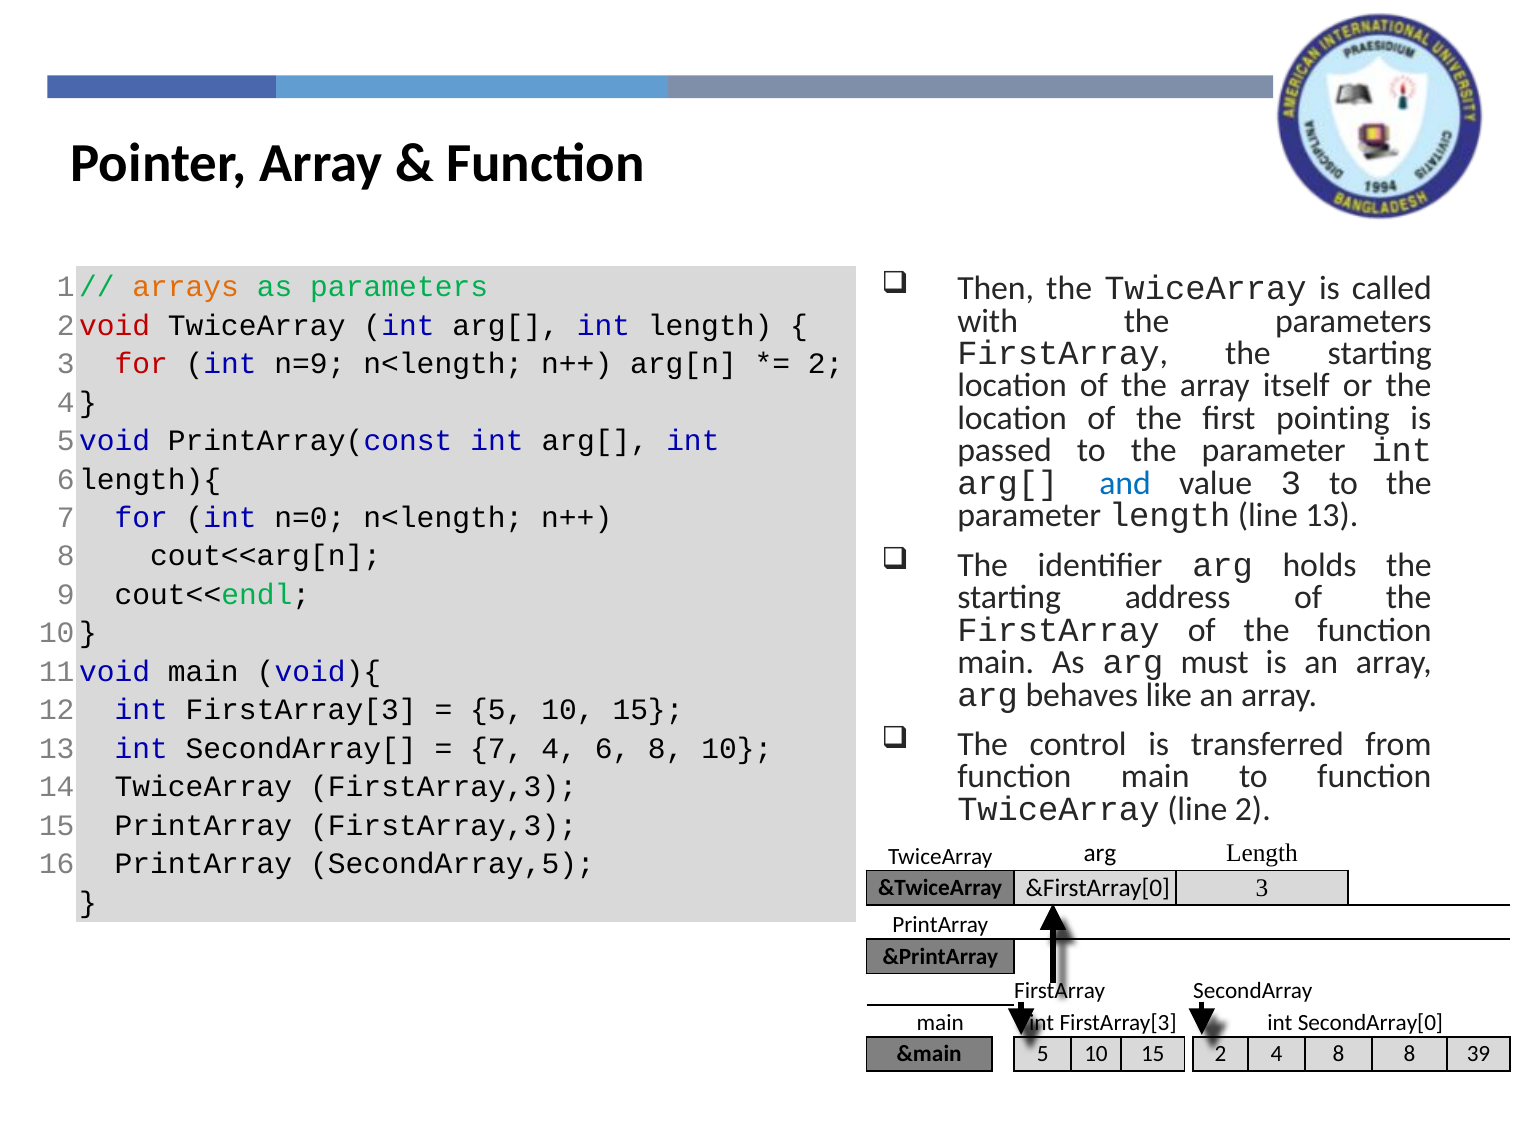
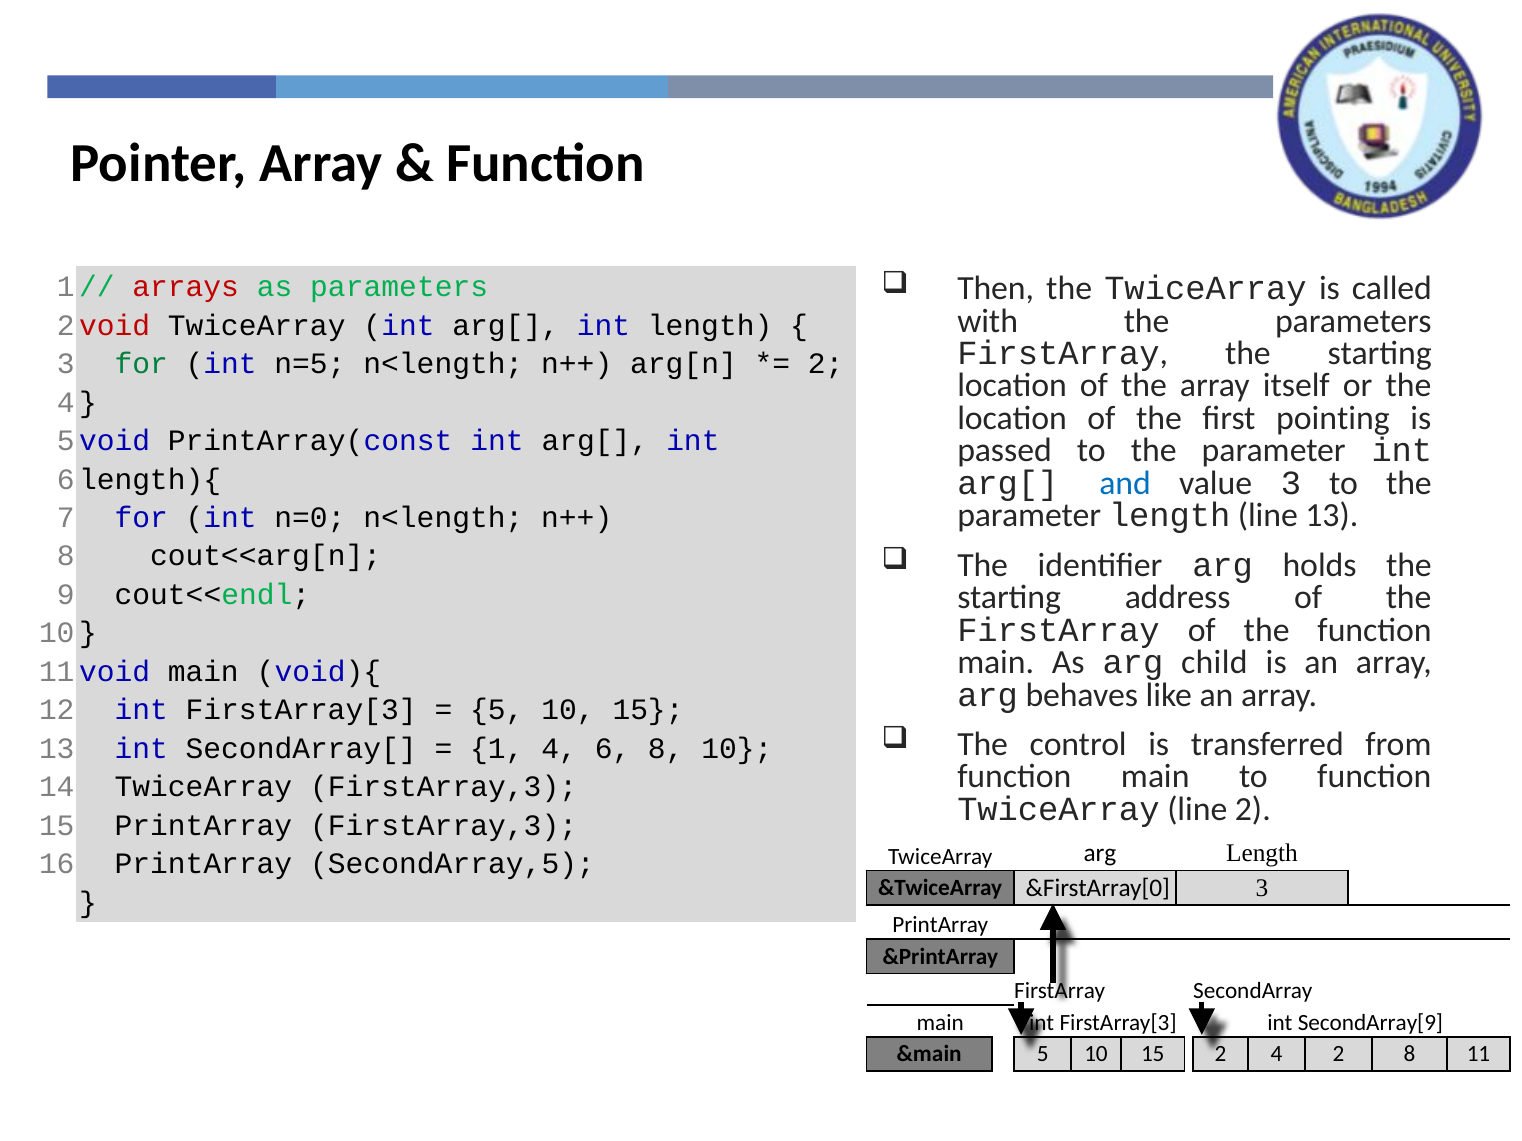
arrays colour: orange -> red
for at (141, 364) colour: red -> green
n=9: n=9 -> n=5
must: must -> child
7 at (497, 749): 7 -> 1
SecondArray[0: SecondArray[0 -> SecondArray[9
4 8: 8 -> 2
8 39: 39 -> 11
